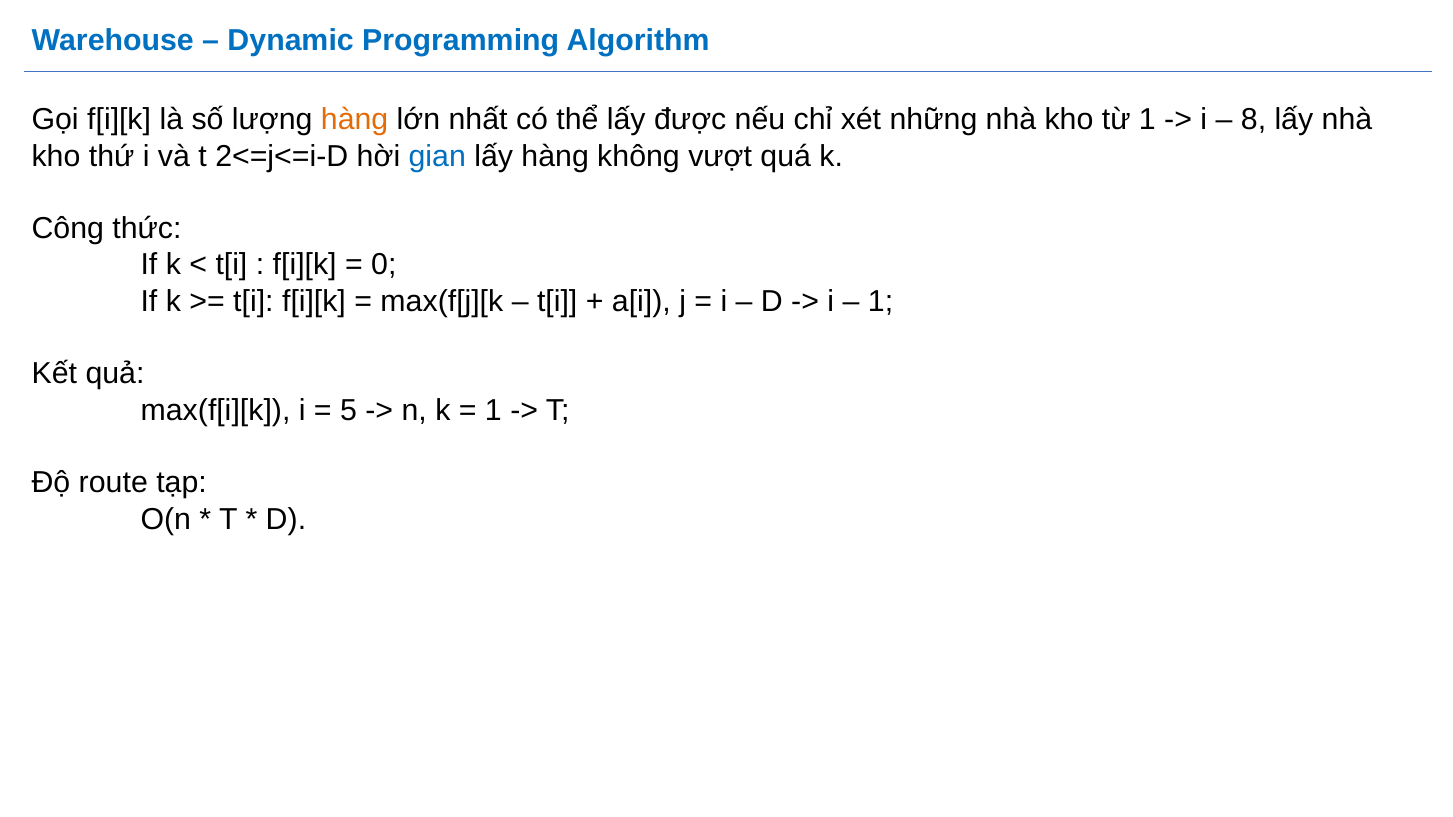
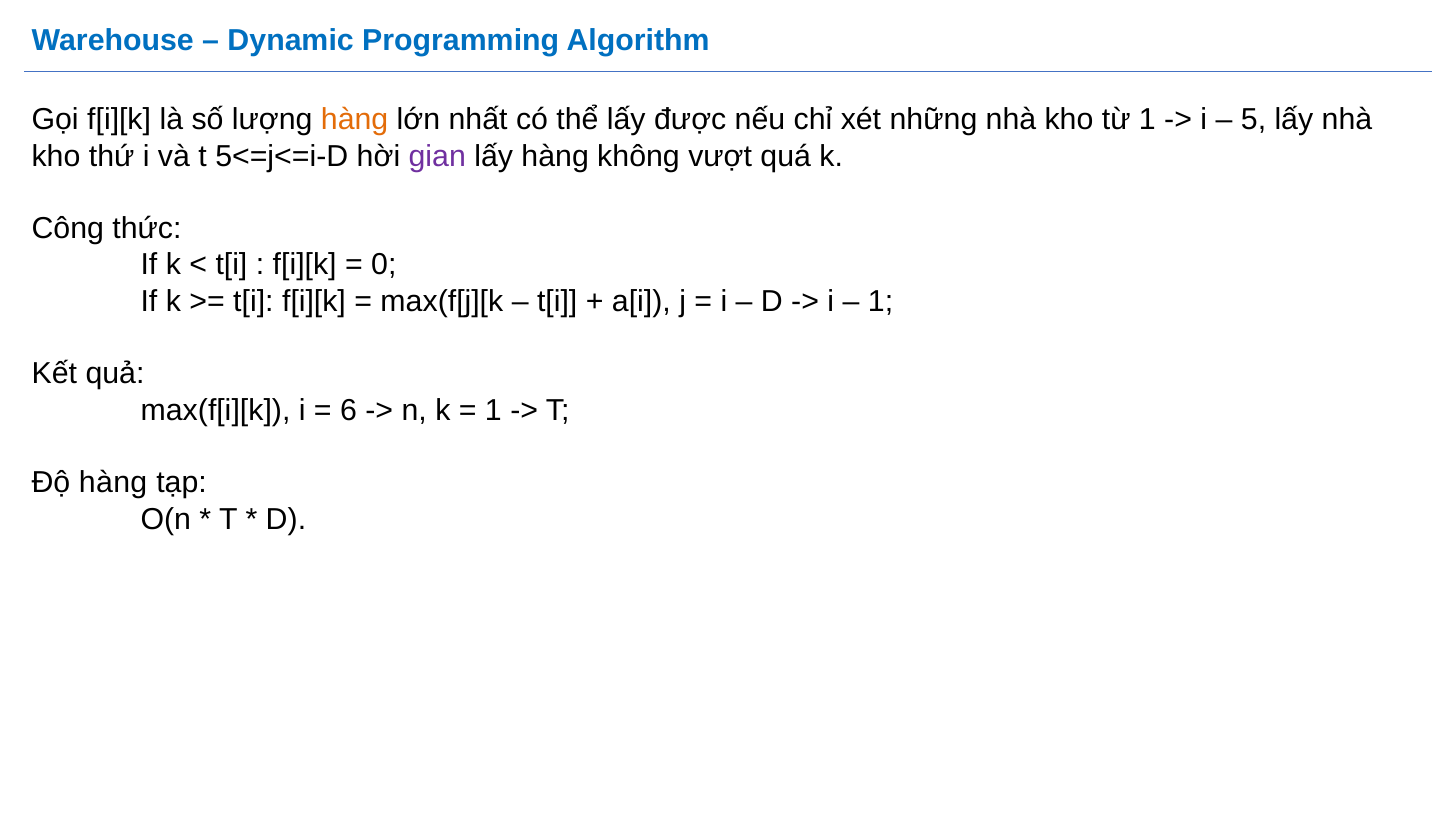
8: 8 -> 5
2<=j<=i-D: 2<=j<=i-D -> 5<=j<=i-D
gian colour: blue -> purple
5: 5 -> 6
Độ route: route -> hàng
